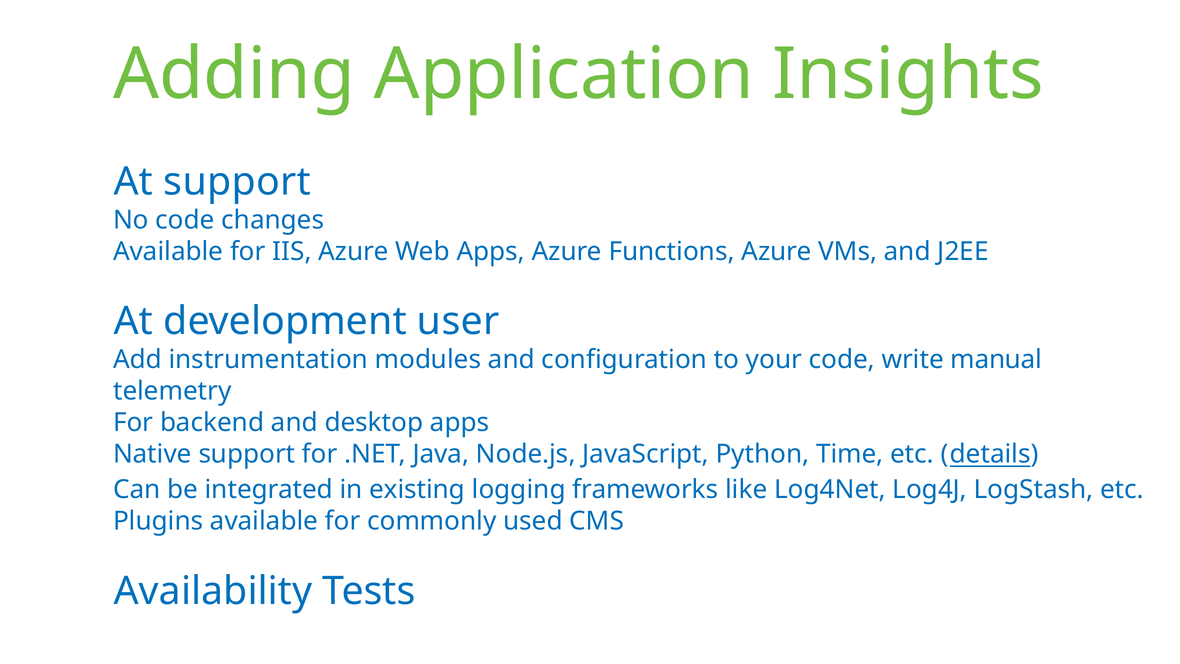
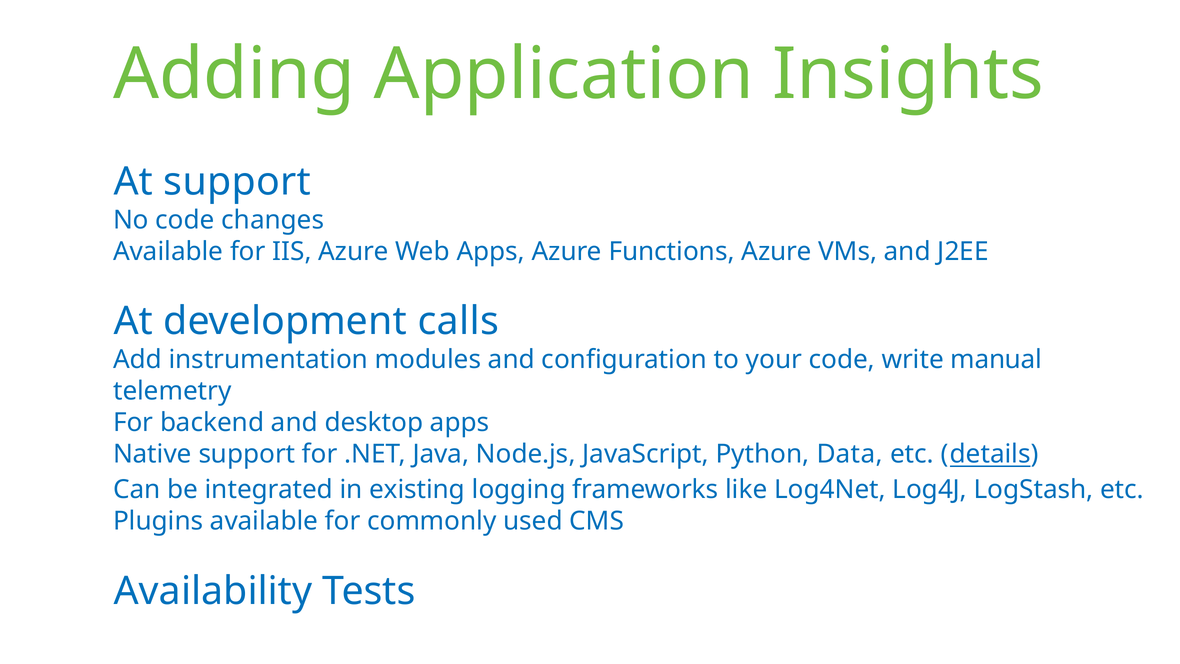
user: user -> calls
Time: Time -> Data
